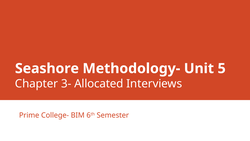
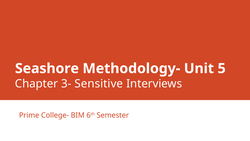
Allocated: Allocated -> Sensitive
